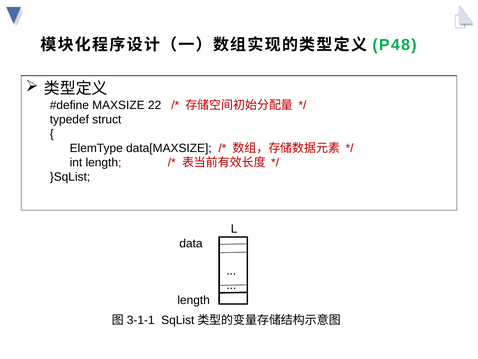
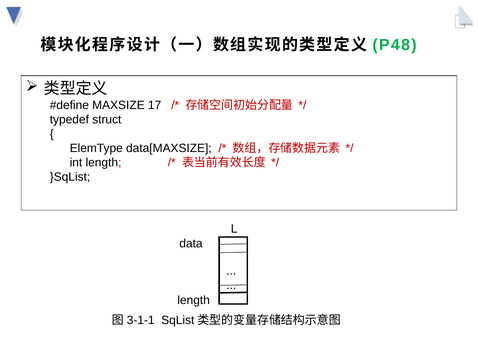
22: 22 -> 17
